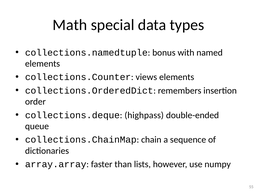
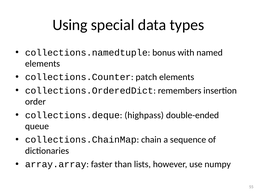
Math: Math -> Using
views: views -> patch
